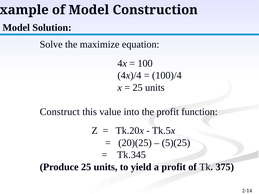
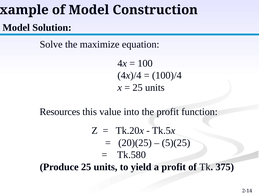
Construct: Construct -> Resources
Tk.345: Tk.345 -> Tk.580
